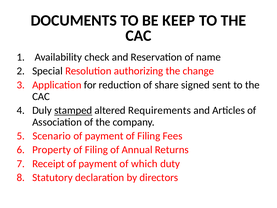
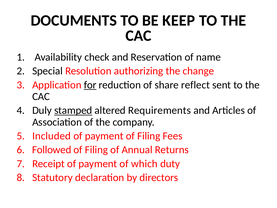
for underline: none -> present
signed: signed -> reflect
Scenario: Scenario -> Included
Property: Property -> Followed
